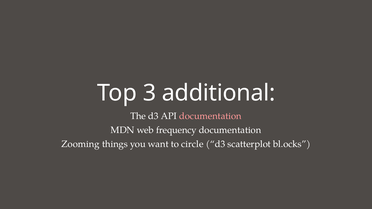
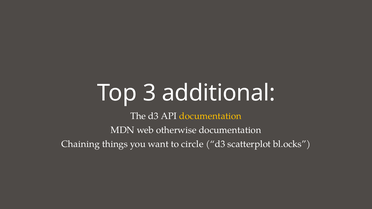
documentation at (210, 116) colour: pink -> yellow
frequency: frequency -> otherwise
Zooming: Zooming -> Chaining
